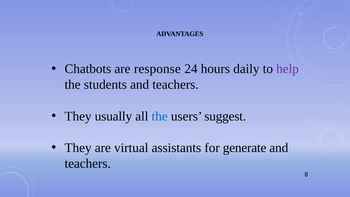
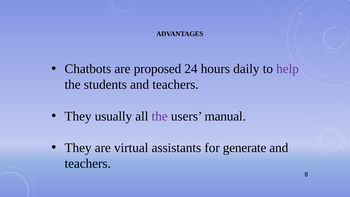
response: response -> proposed
the at (160, 116) colour: blue -> purple
suggest: suggest -> manual
